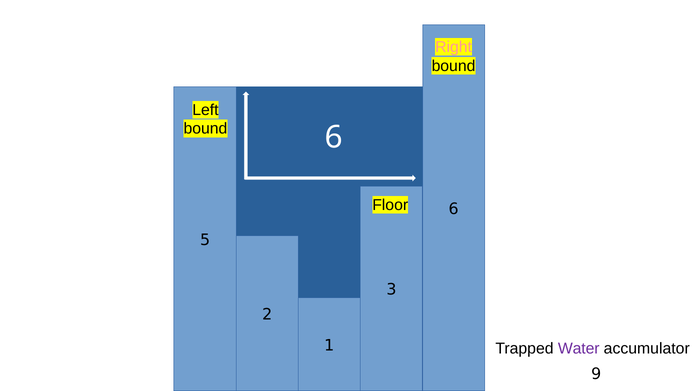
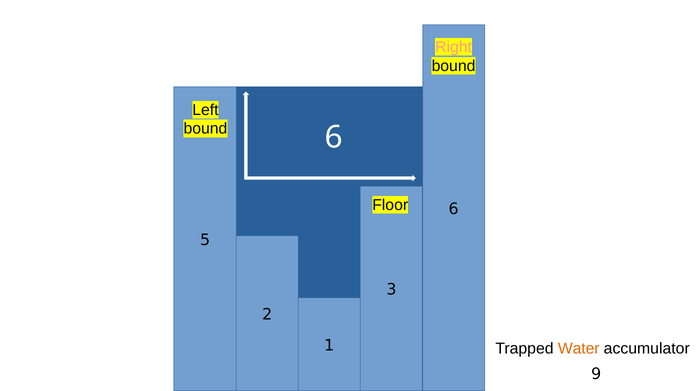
Water colour: purple -> orange
